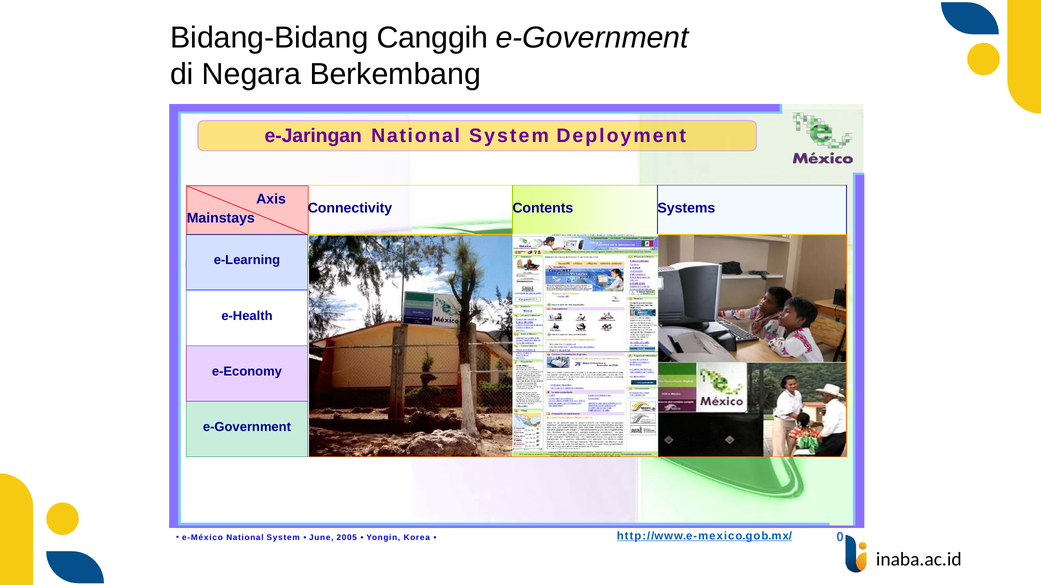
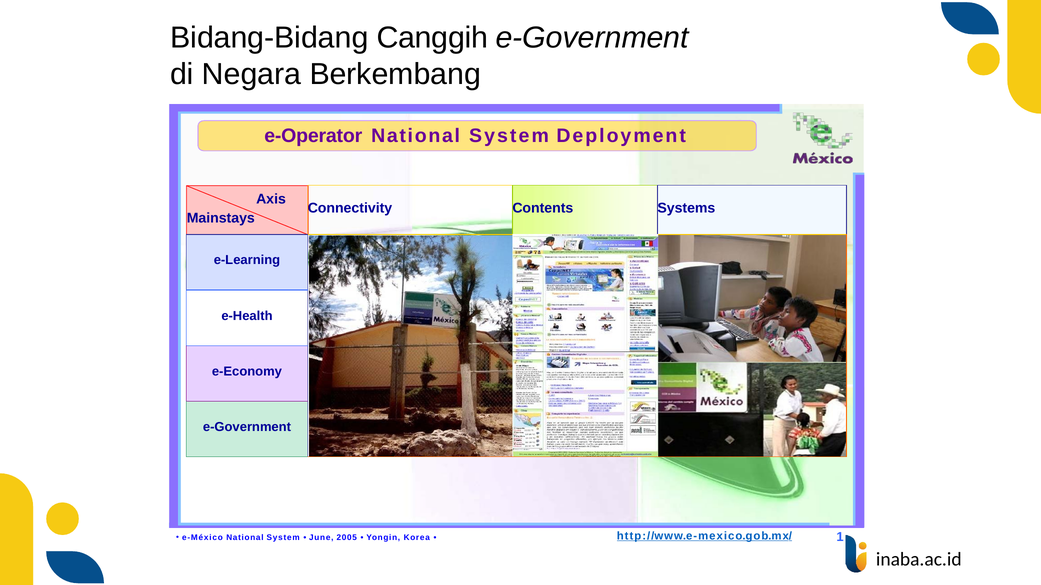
e-Jaringan: e-Jaringan -> e-Operator
0: 0 -> 1
